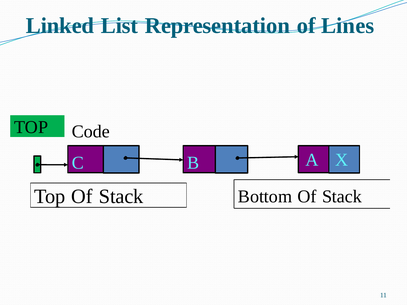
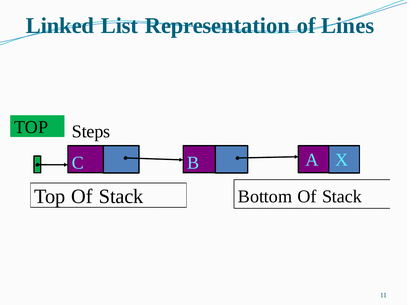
Code: Code -> Steps
